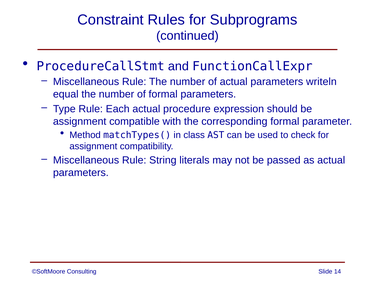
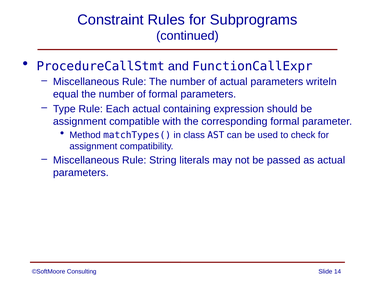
procedure: procedure -> containing
